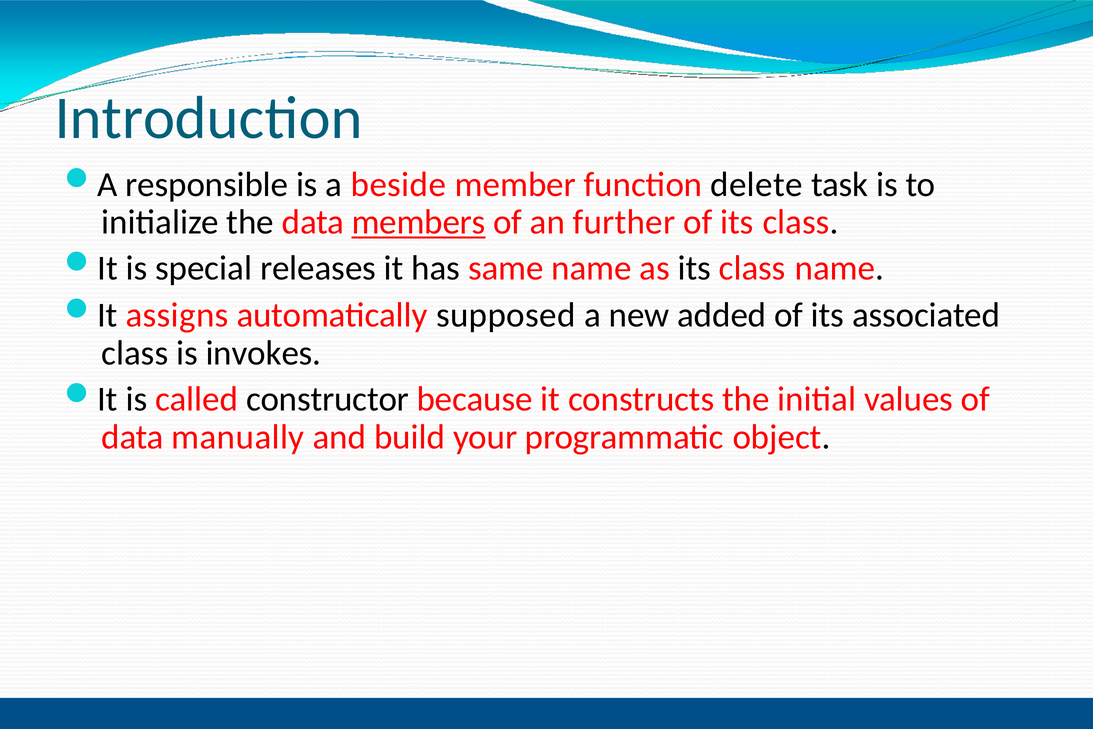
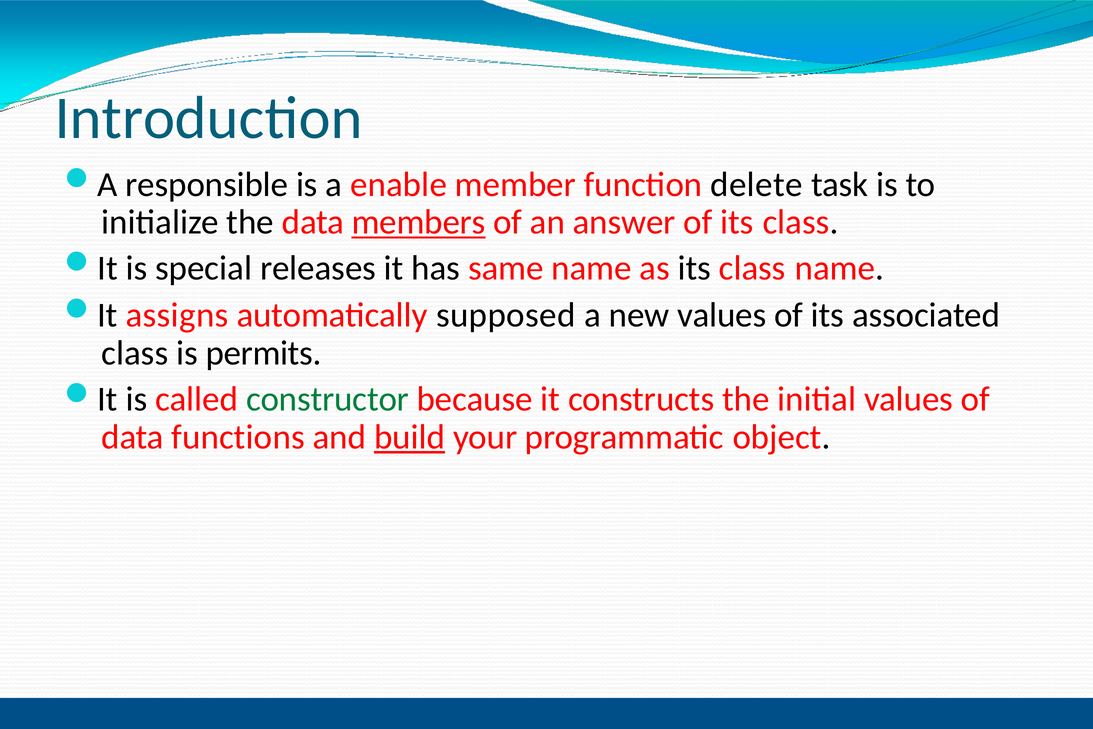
beside: beside -> enable
further: further -> answer
new added: added -> values
invokes: invokes -> permits
constructor colour: black -> green
manually: manually -> functions
build underline: none -> present
